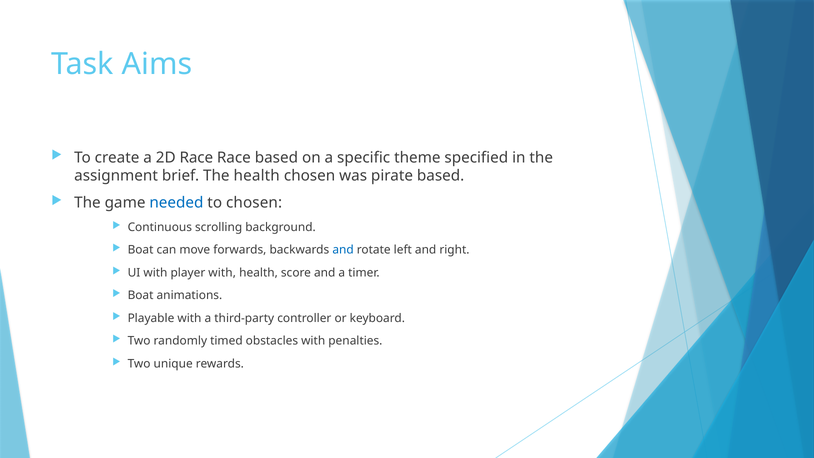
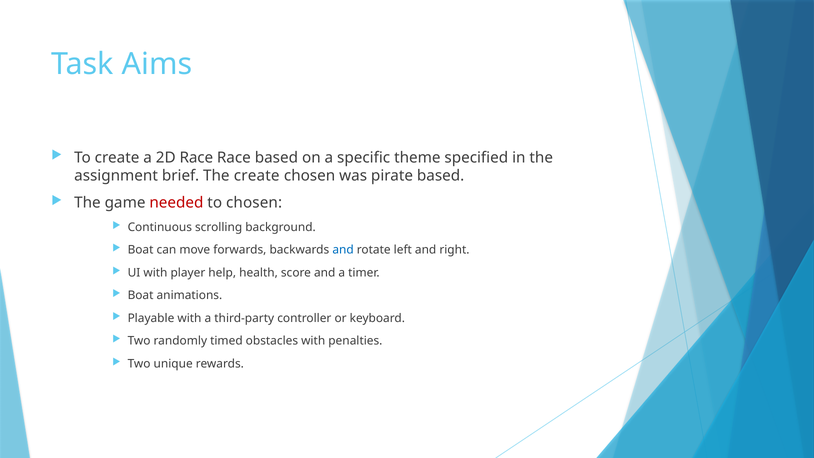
The health: health -> create
needed colour: blue -> red
player with: with -> help
